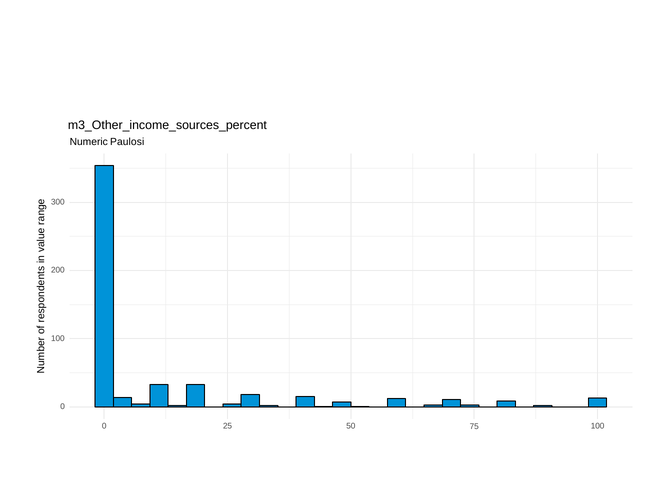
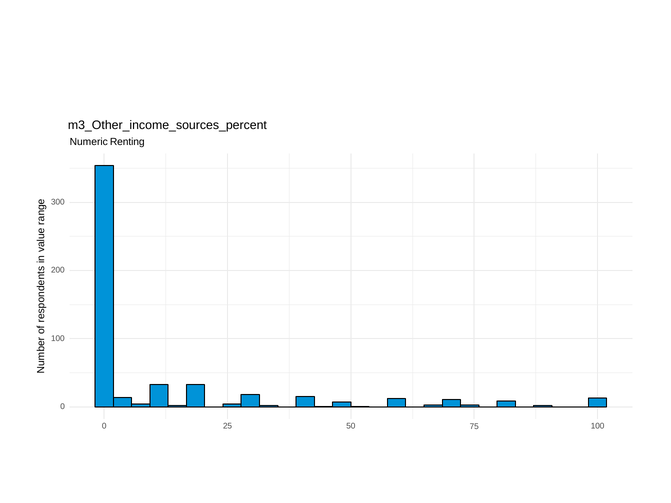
Paulosi: Paulosi -> Renting
